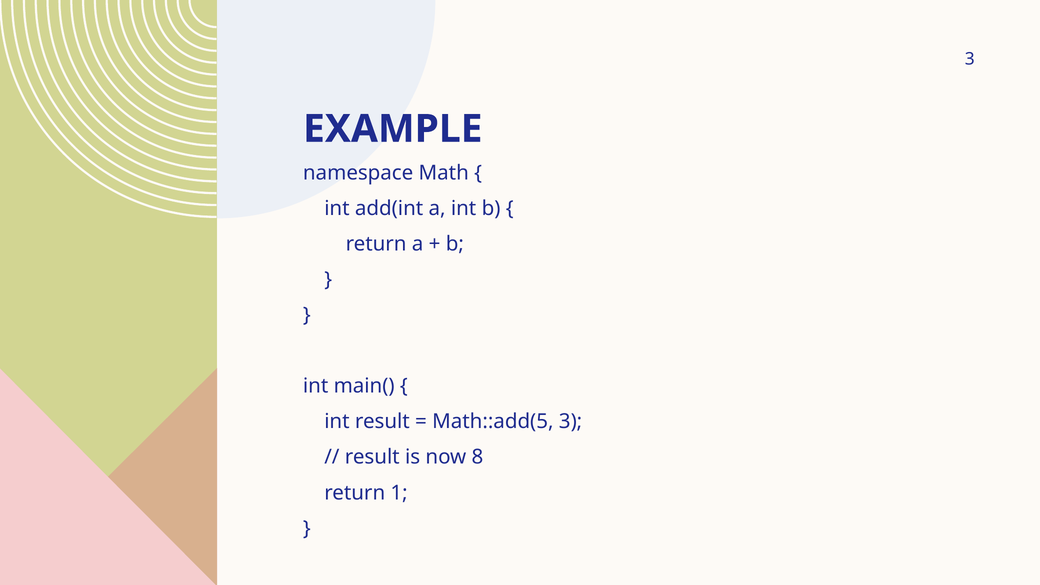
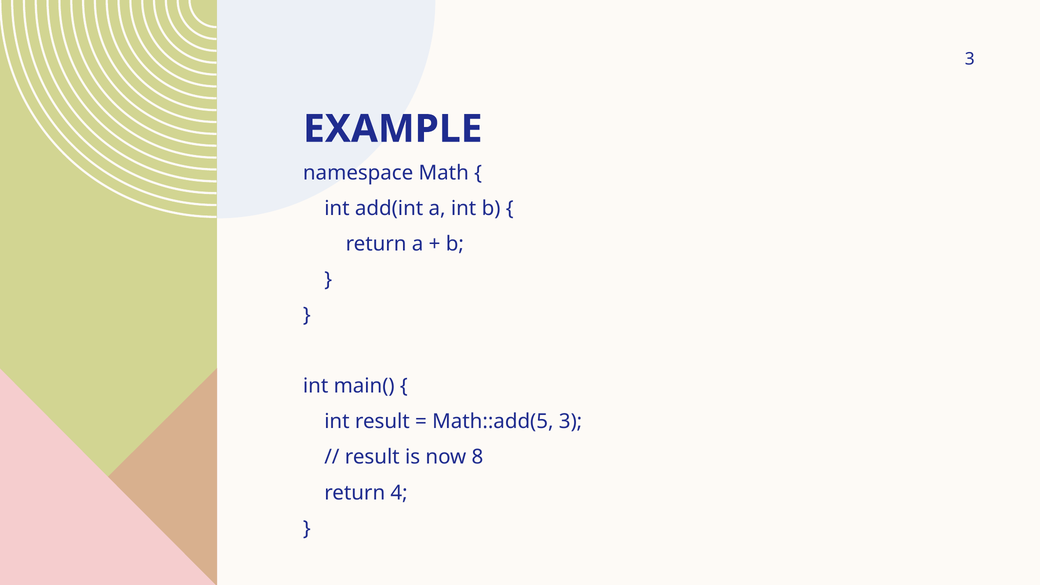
1: 1 -> 4
